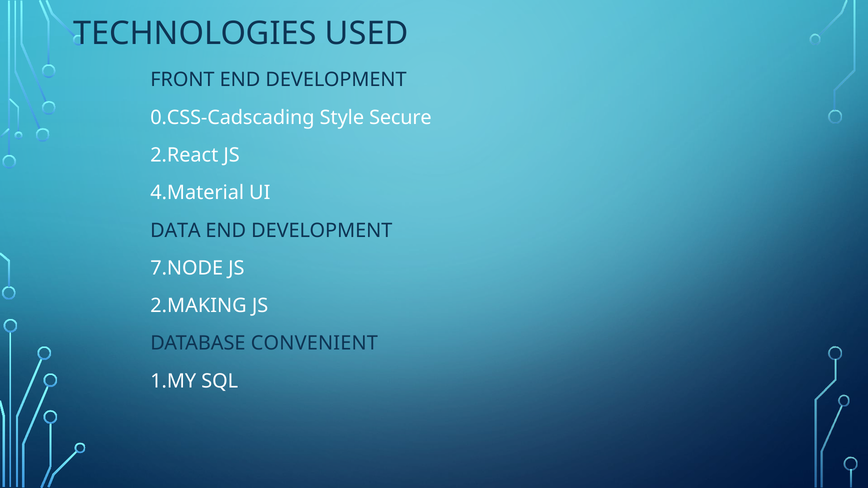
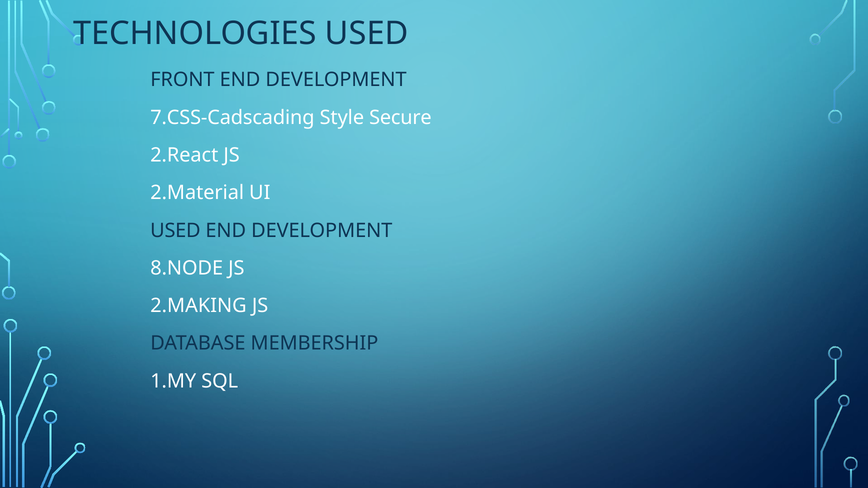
0.CSS-Cadscading: 0.CSS-Cadscading -> 7.CSS-Cadscading
4.Material: 4.Material -> 2.Material
DATA at (175, 231): DATA -> USED
7.NODE: 7.NODE -> 8.NODE
CONVENIENT: CONVENIENT -> MEMBERSHIP
